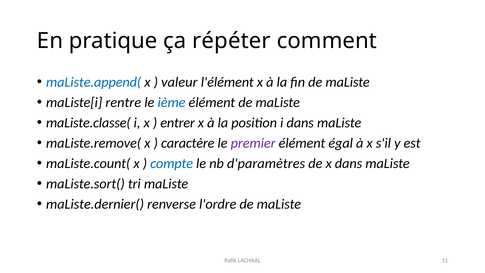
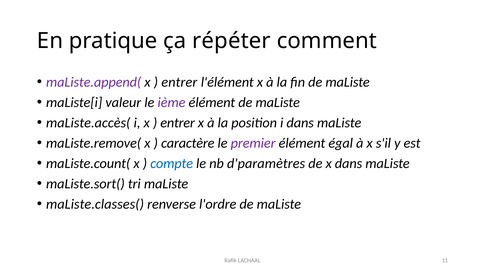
maListe.append( colour: blue -> purple
valeur at (179, 82): valeur -> entrer
rentre: rentre -> valeur
ième colour: blue -> purple
maListe.classe(: maListe.classe( -> maListe.accès(
maListe.dernier(: maListe.dernier( -> maListe.classes(
